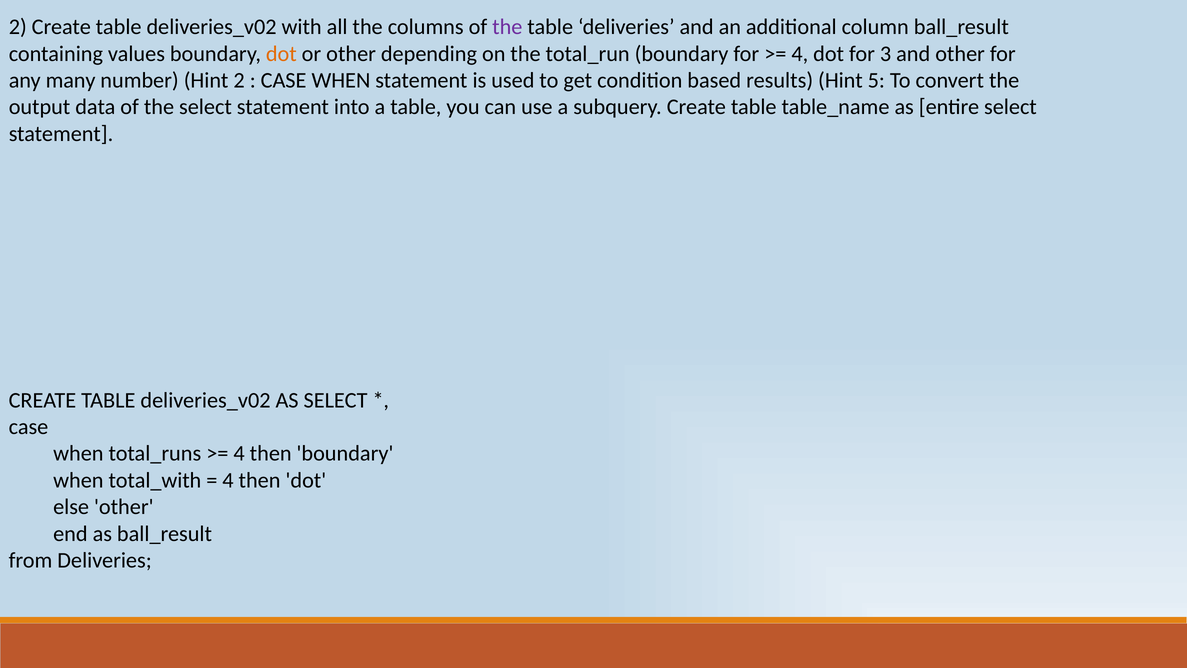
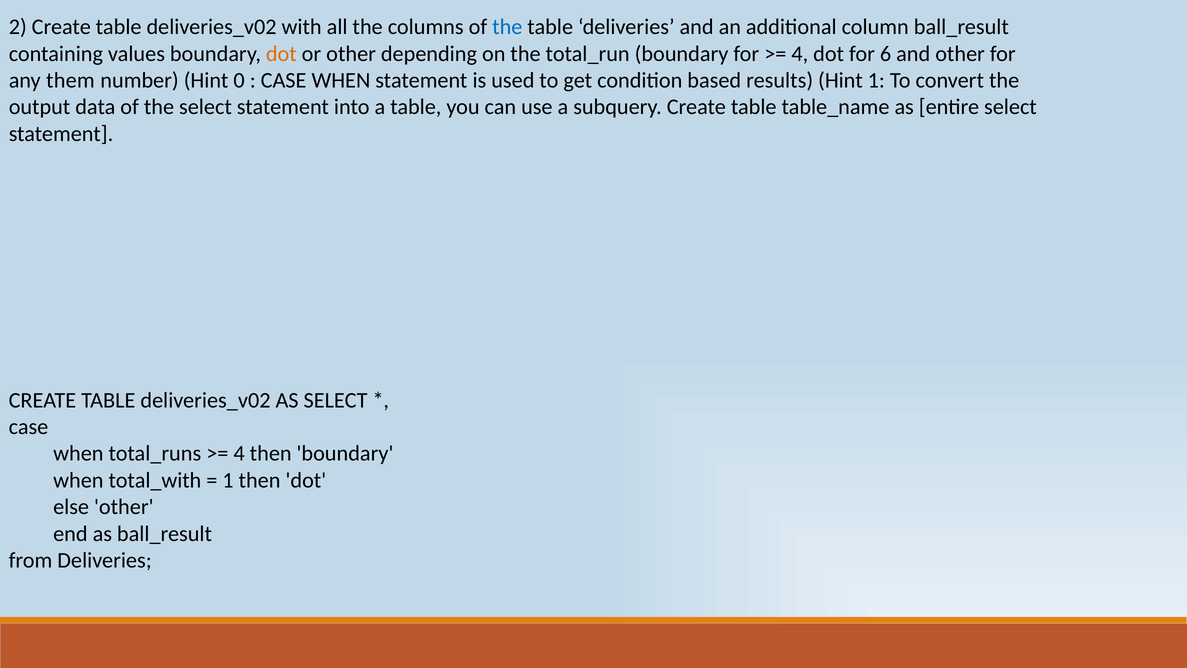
the at (507, 27) colour: purple -> blue
3: 3 -> 6
many: many -> them
Hint 2: 2 -> 0
Hint 5: 5 -> 1
4 at (228, 480): 4 -> 1
